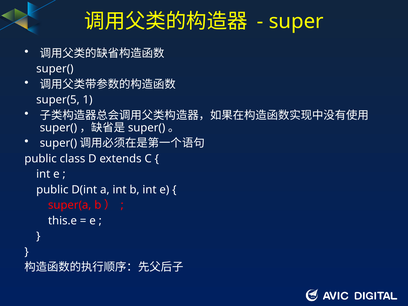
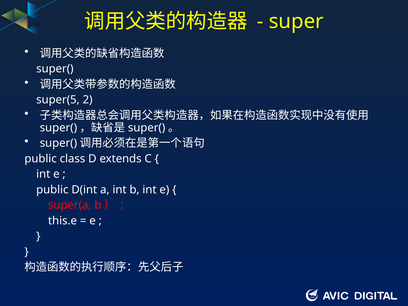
1: 1 -> 2
